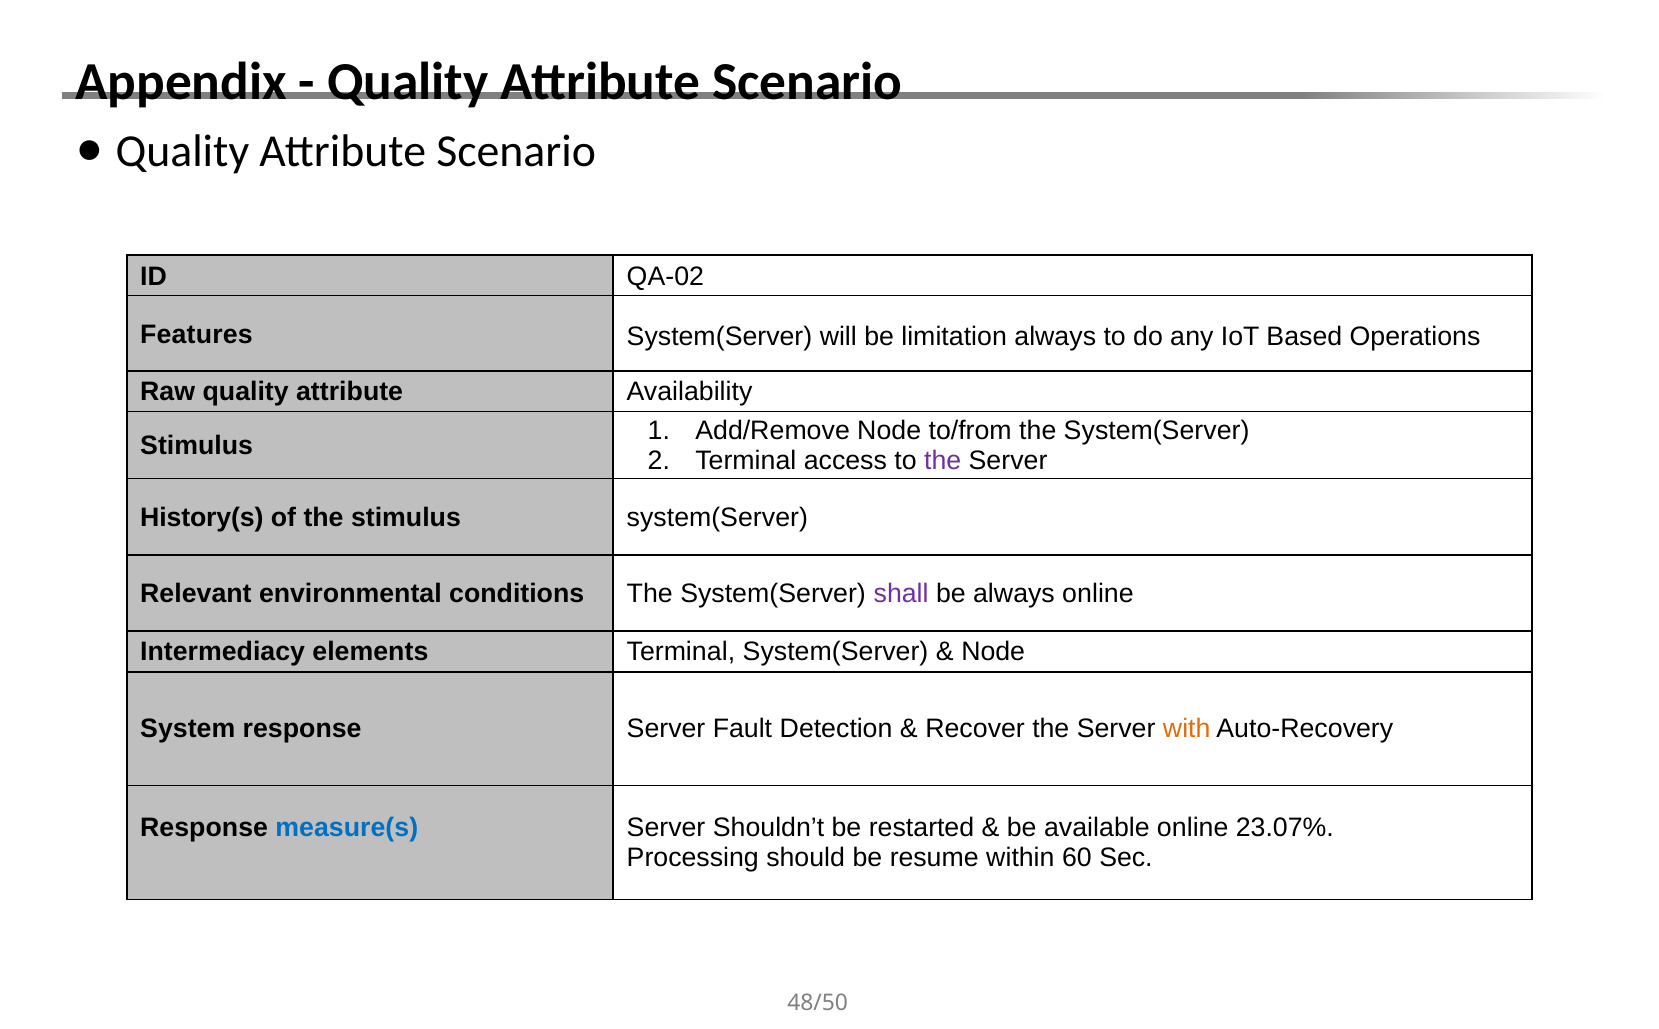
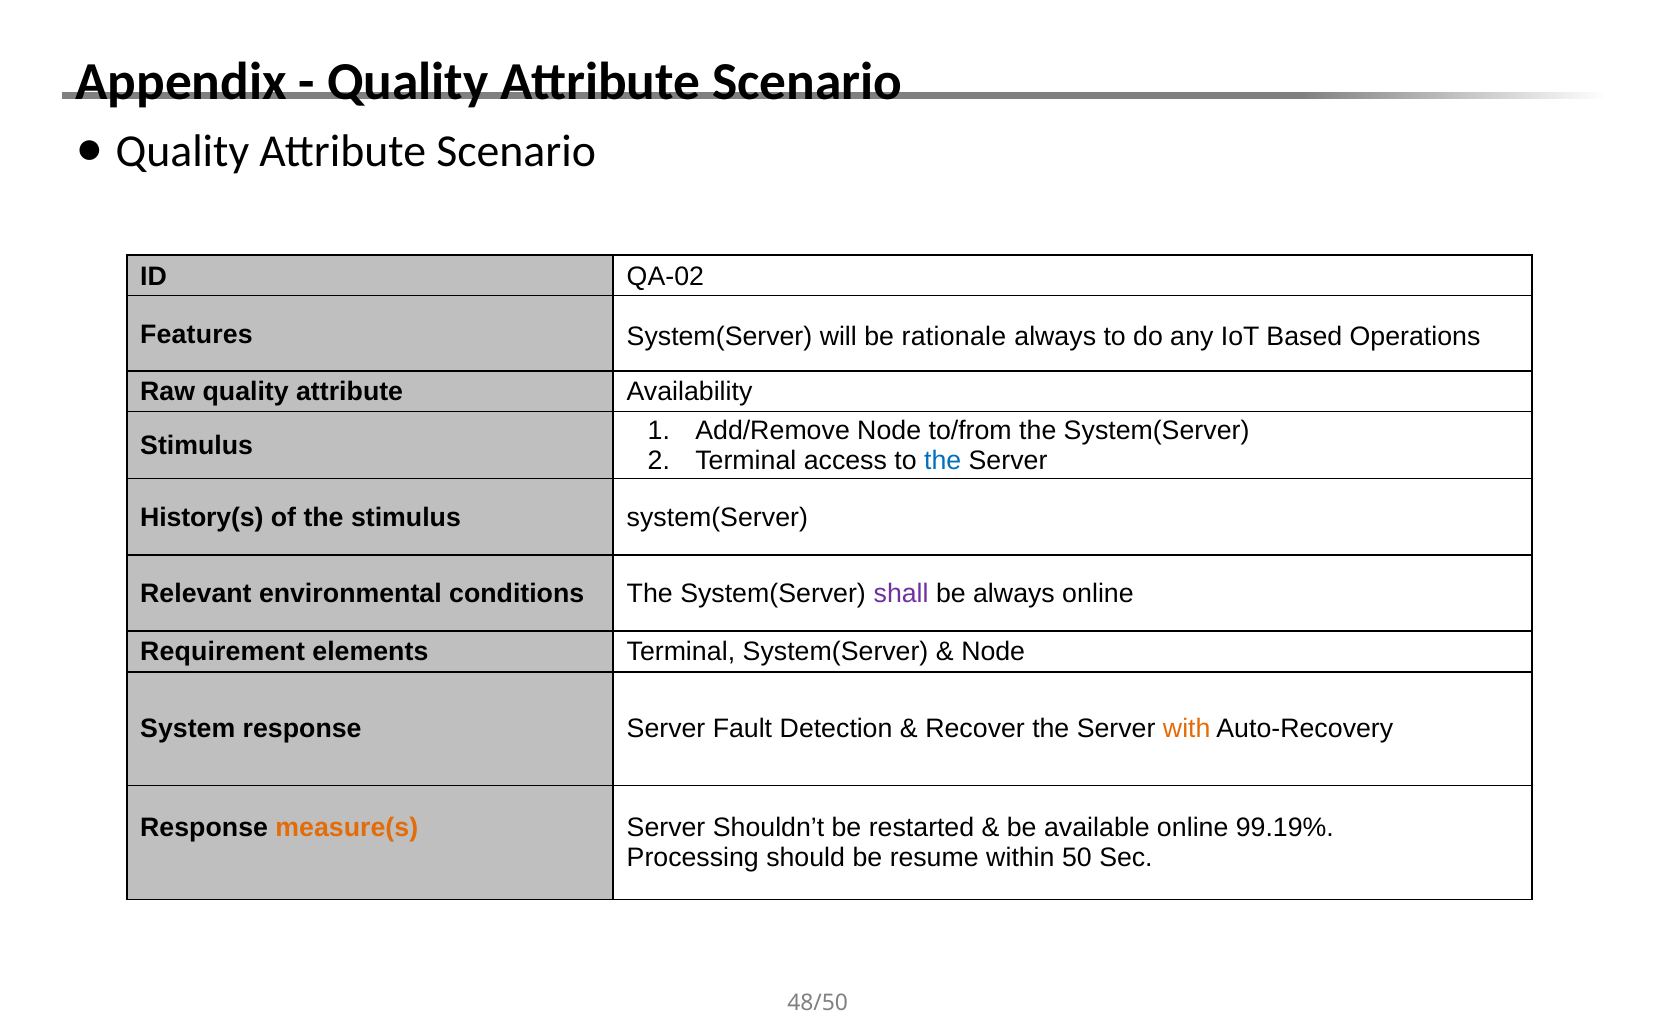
limitation: limitation -> rationale
the at (943, 461) colour: purple -> blue
Intermediacy: Intermediacy -> Requirement
measure(s colour: blue -> orange
23.07%: 23.07% -> 99.19%
60: 60 -> 50
